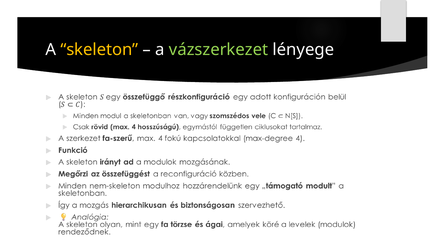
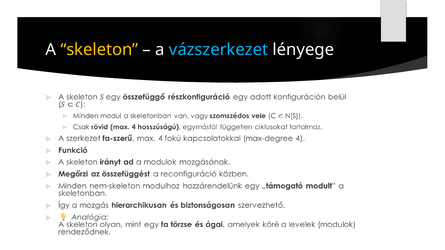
vázszerkezet colour: light green -> light blue
